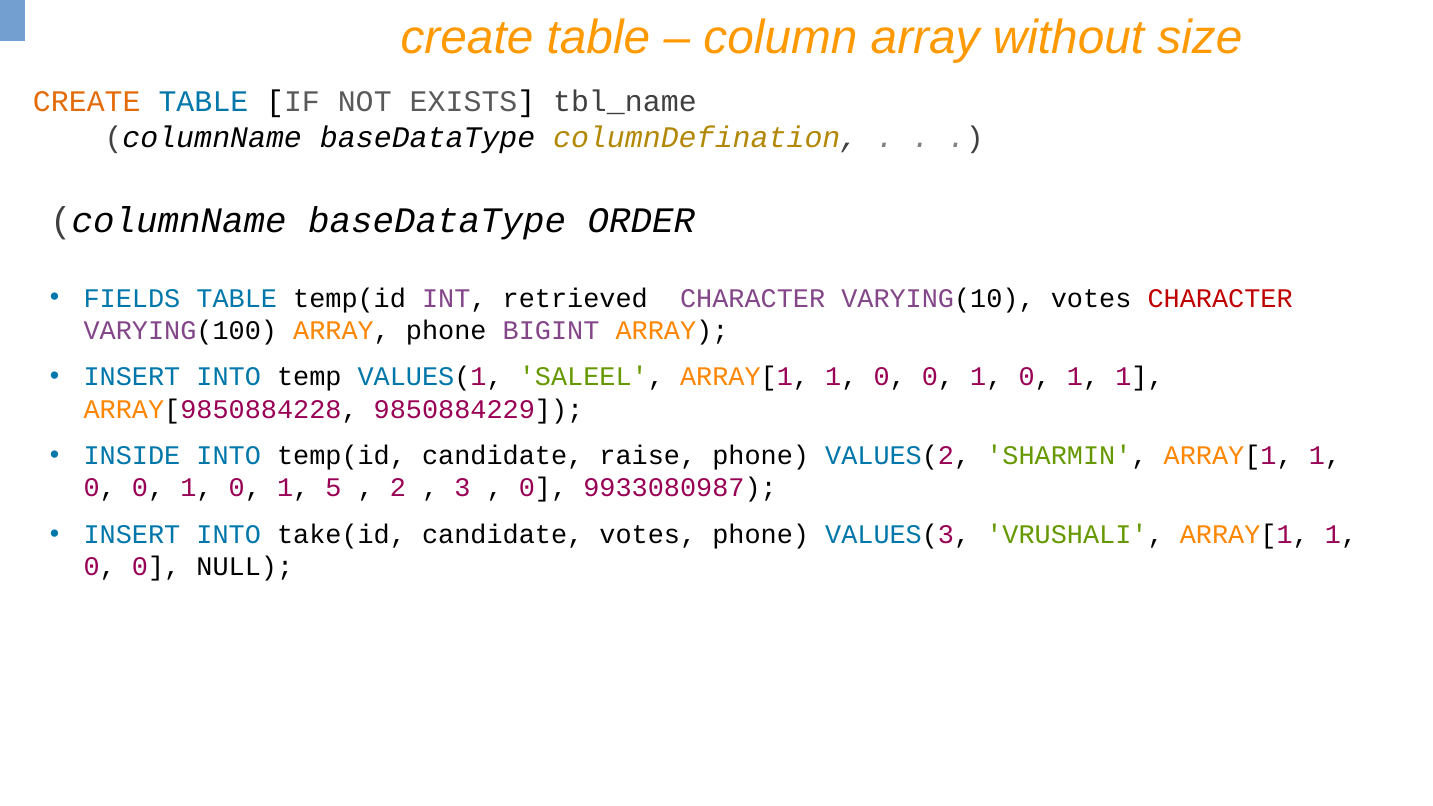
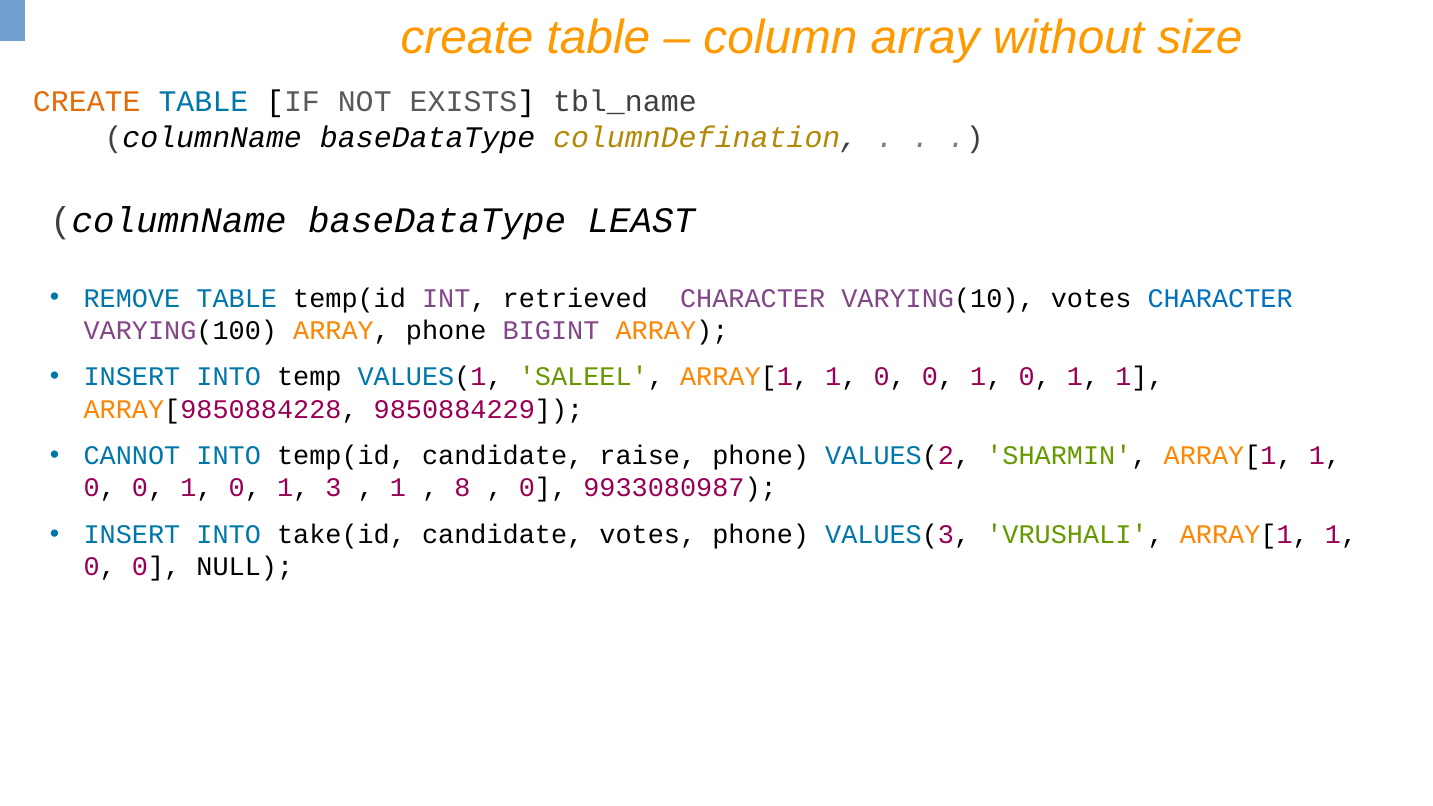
ORDER: ORDER -> LEAST
FIELDS: FIELDS -> REMOVE
CHARACTER at (1220, 298) colour: red -> blue
INSIDE: INSIDE -> CANNOT
5: 5 -> 3
2 at (398, 488): 2 -> 1
3: 3 -> 8
